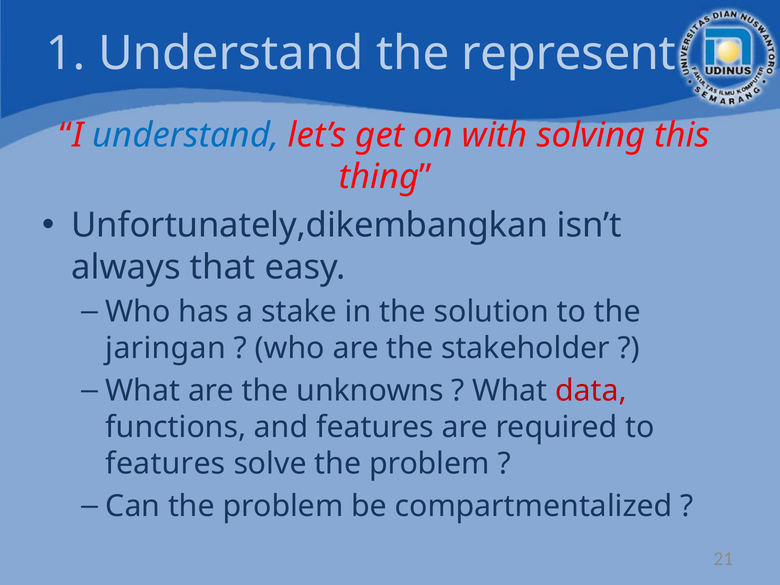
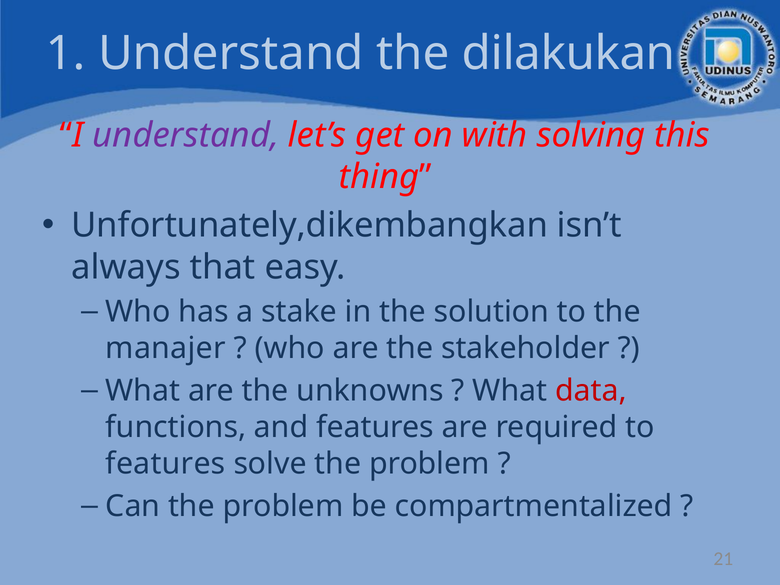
represent: represent -> dilakukan
understand at (186, 135) colour: blue -> purple
jaringan: jaringan -> manajer
